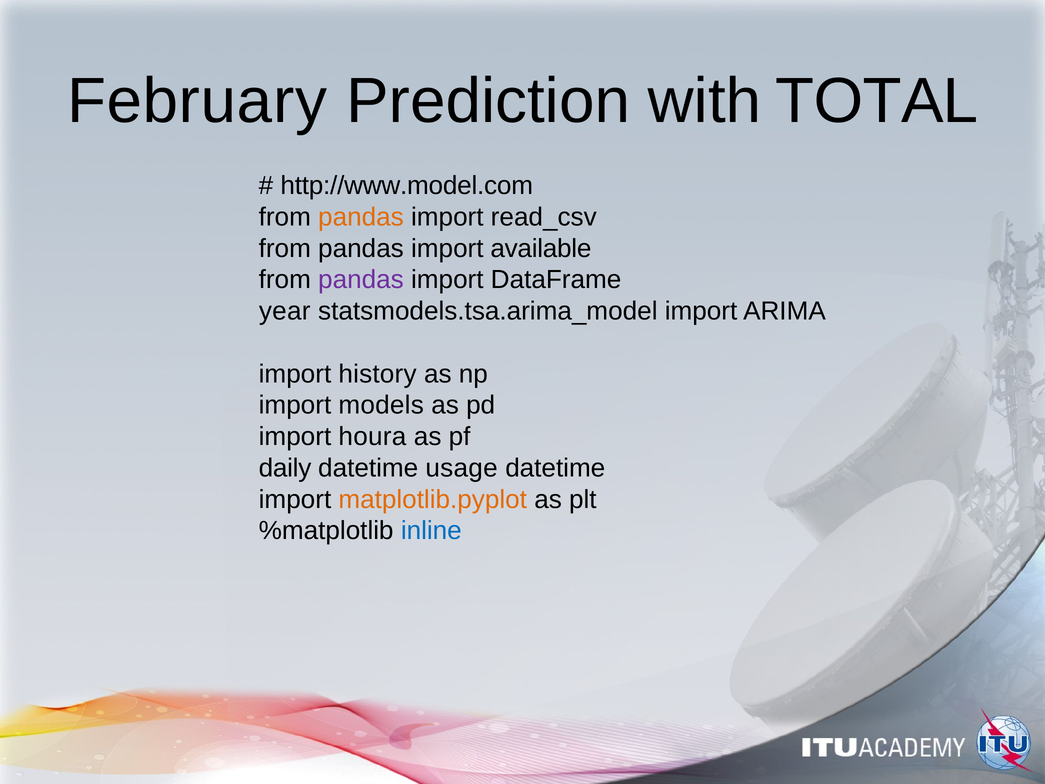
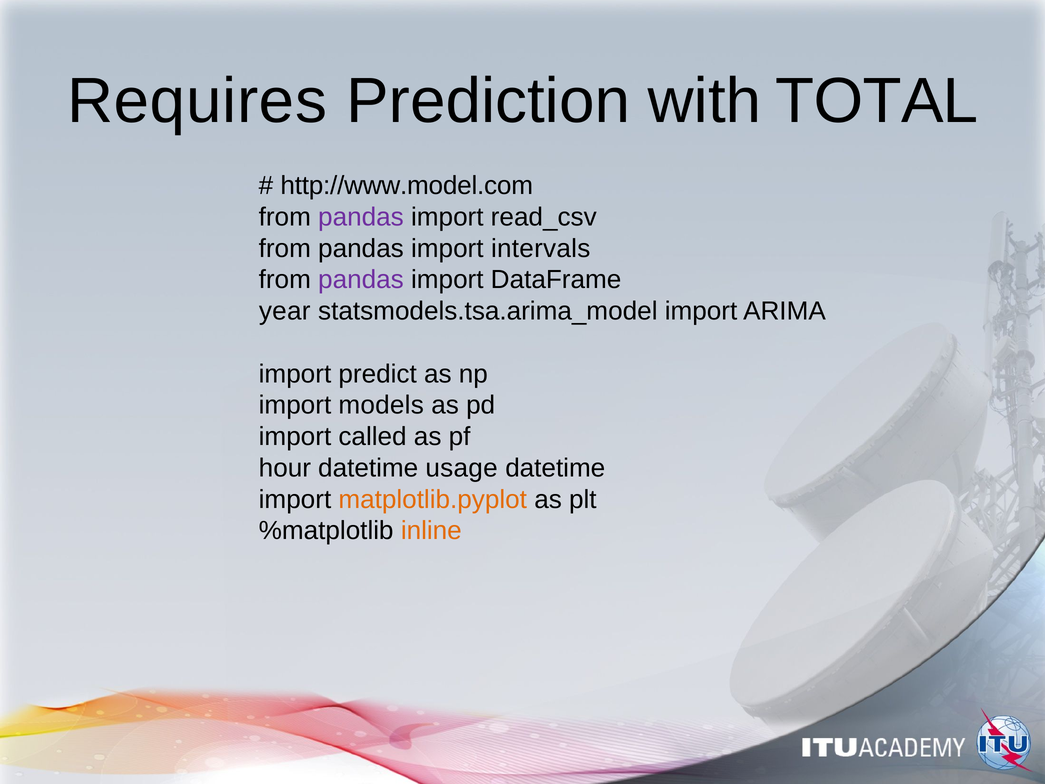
February: February -> Requires
pandas at (361, 217) colour: orange -> purple
available: available -> intervals
history: history -> predict
houra: houra -> called
daily: daily -> hour
inline colour: blue -> orange
